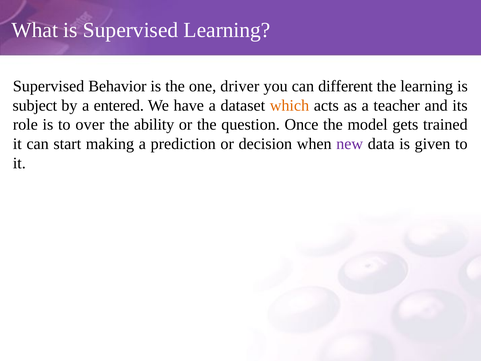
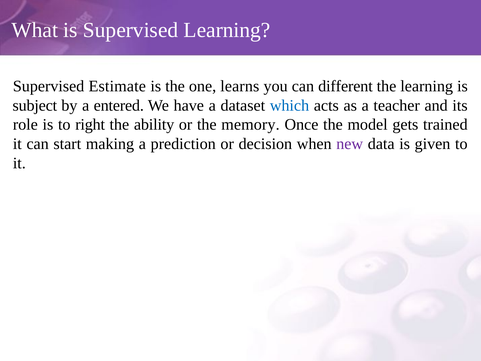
Behavior: Behavior -> Estimate
driver: driver -> learns
which colour: orange -> blue
over: over -> right
question: question -> memory
